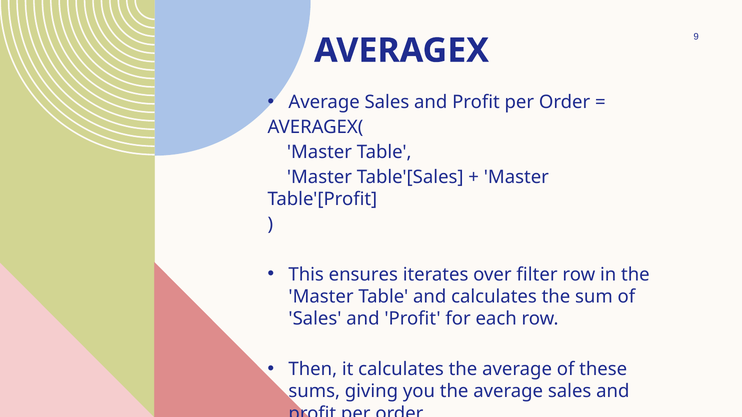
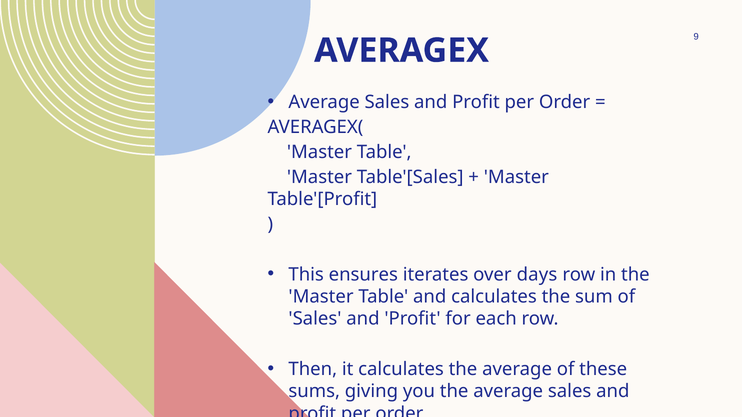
filter: filter -> days
